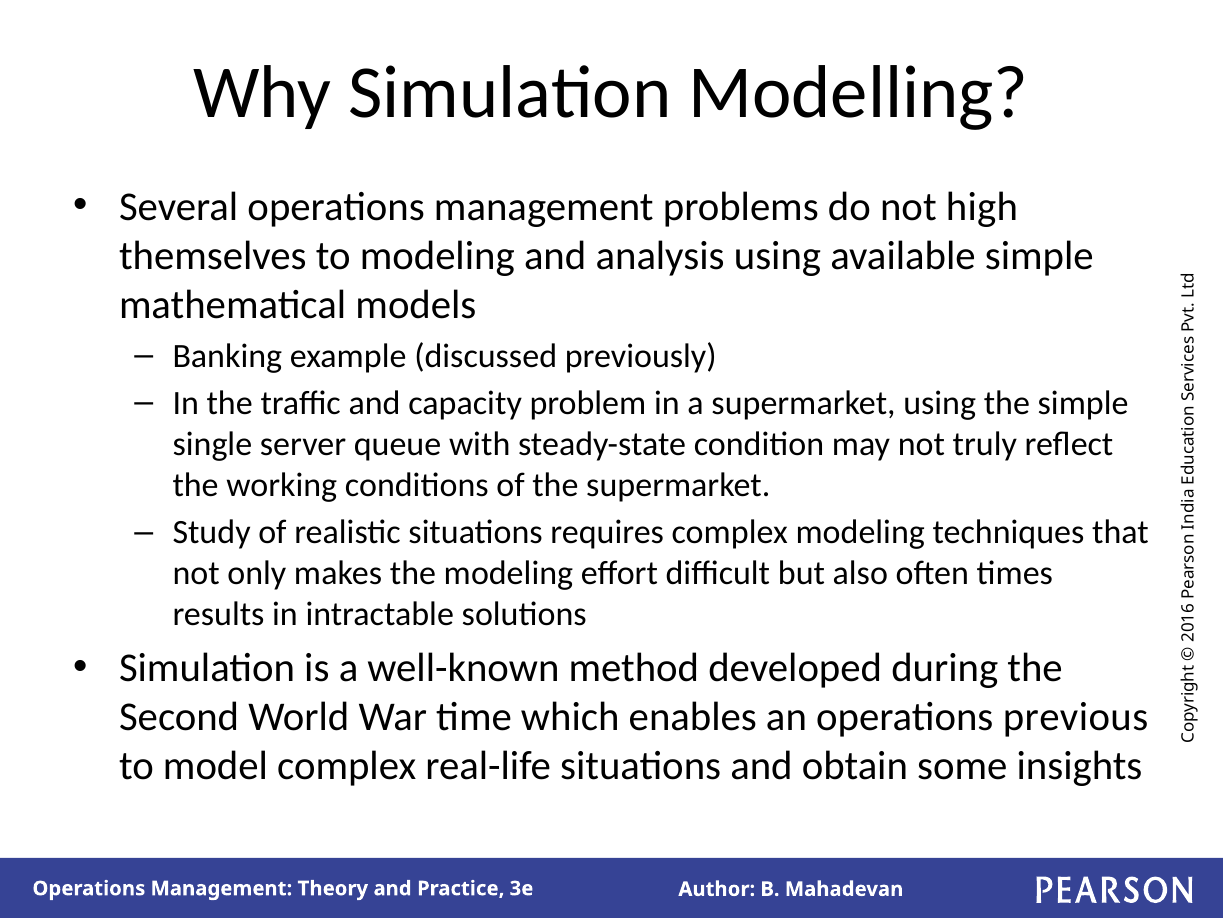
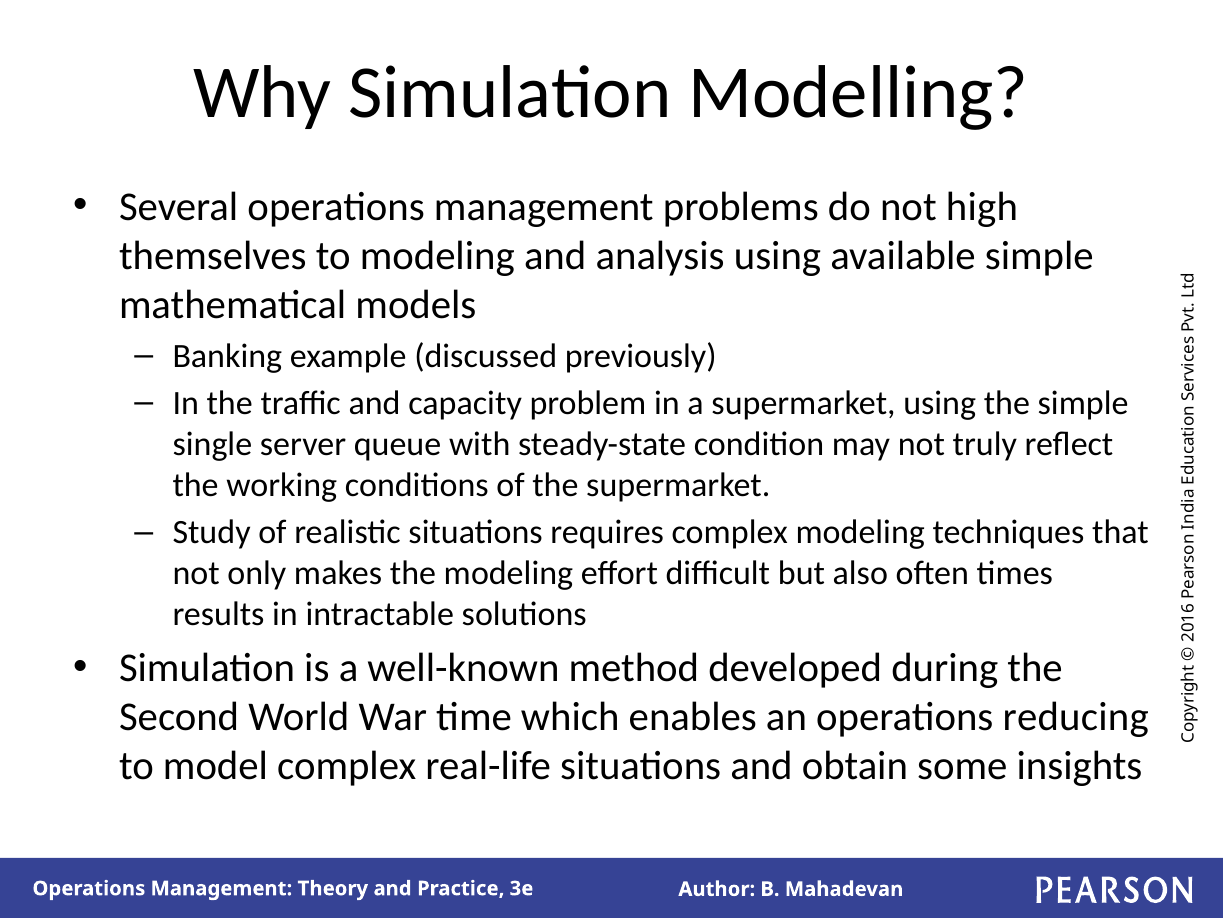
previous: previous -> reducing
